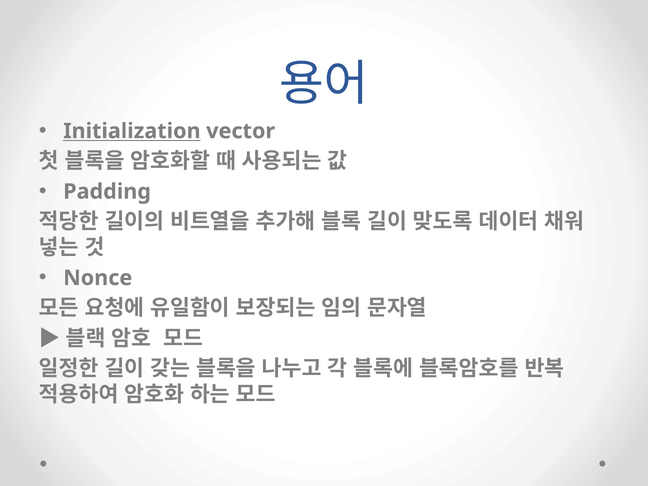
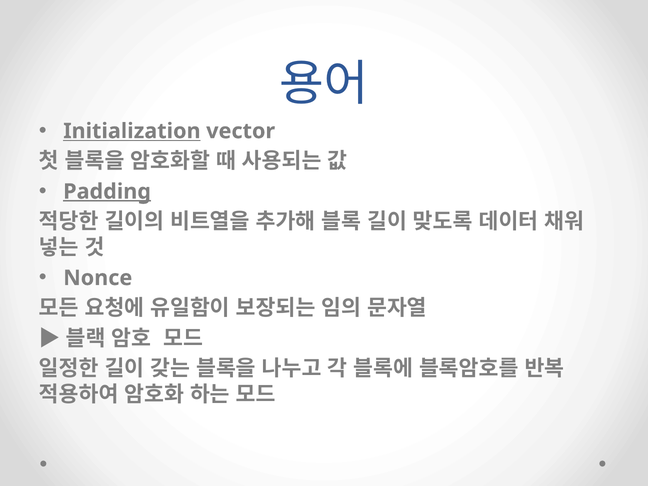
Padding underline: none -> present
